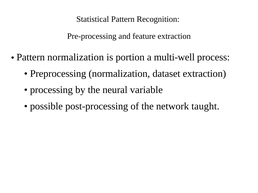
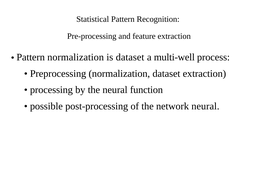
is portion: portion -> dataset
variable: variable -> function
network taught: taught -> neural
